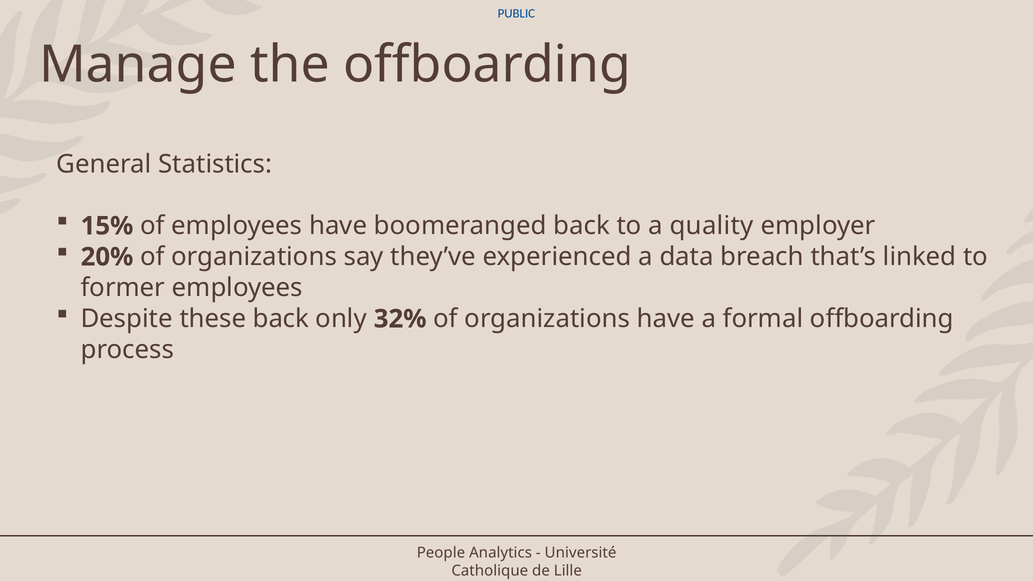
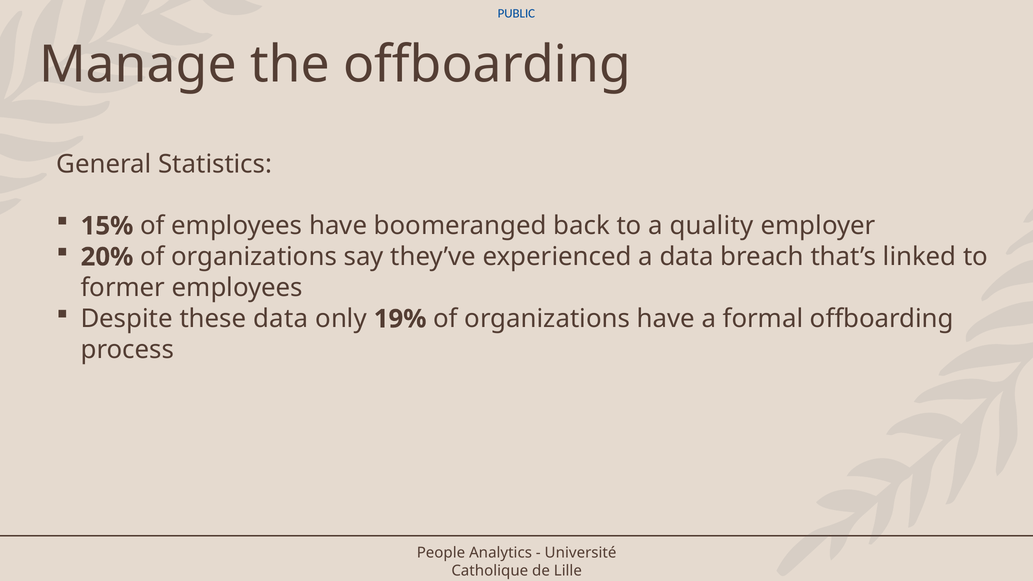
these back: back -> data
32%: 32% -> 19%
